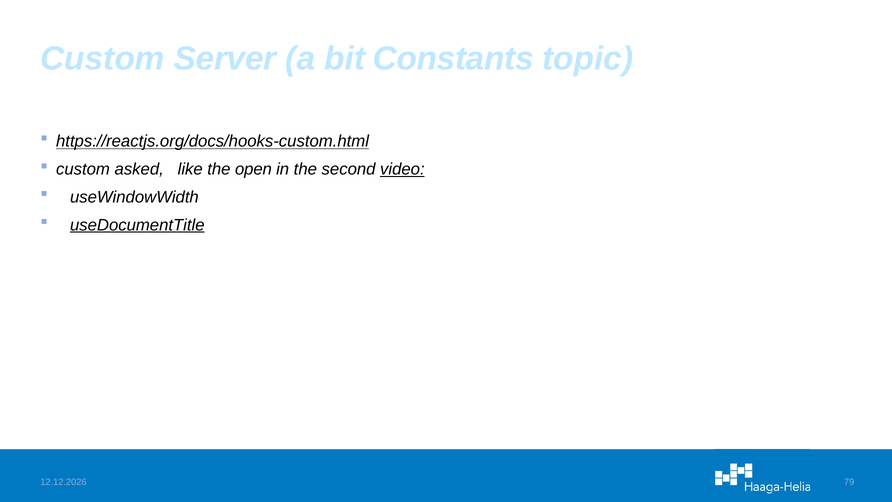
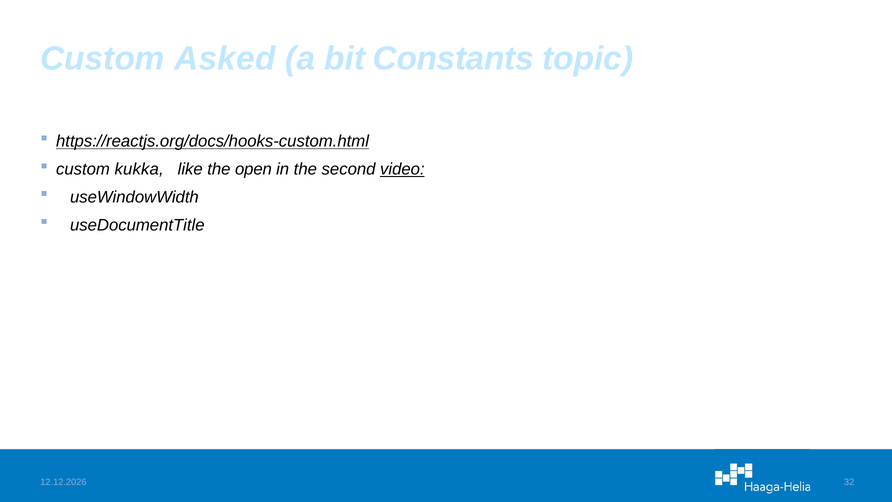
Server: Server -> Asked
asked: asked -> kukka
useDocumentTitle underline: present -> none
79: 79 -> 32
